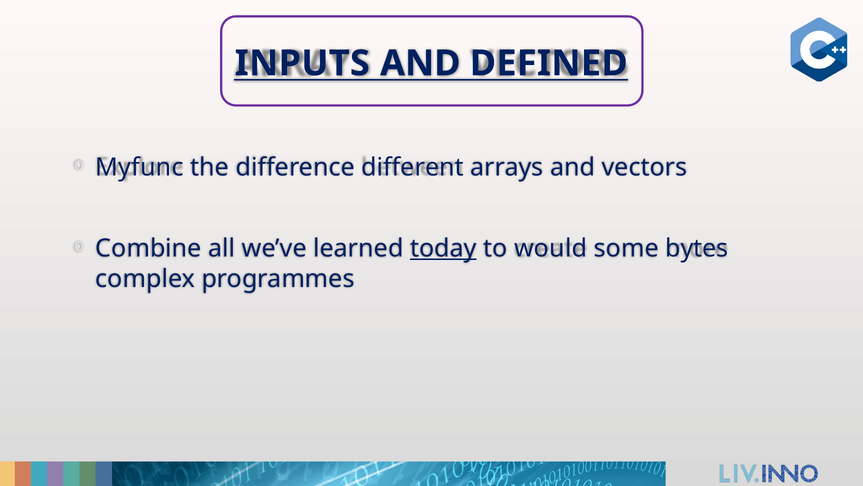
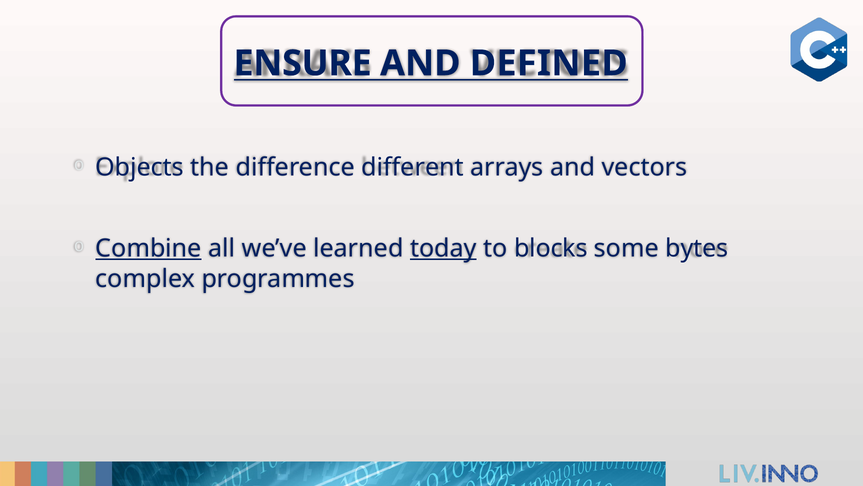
INPUTS: INPUTS -> ENSURE
Myfunc: Myfunc -> Objects
Combine underline: none -> present
would: would -> blocks
